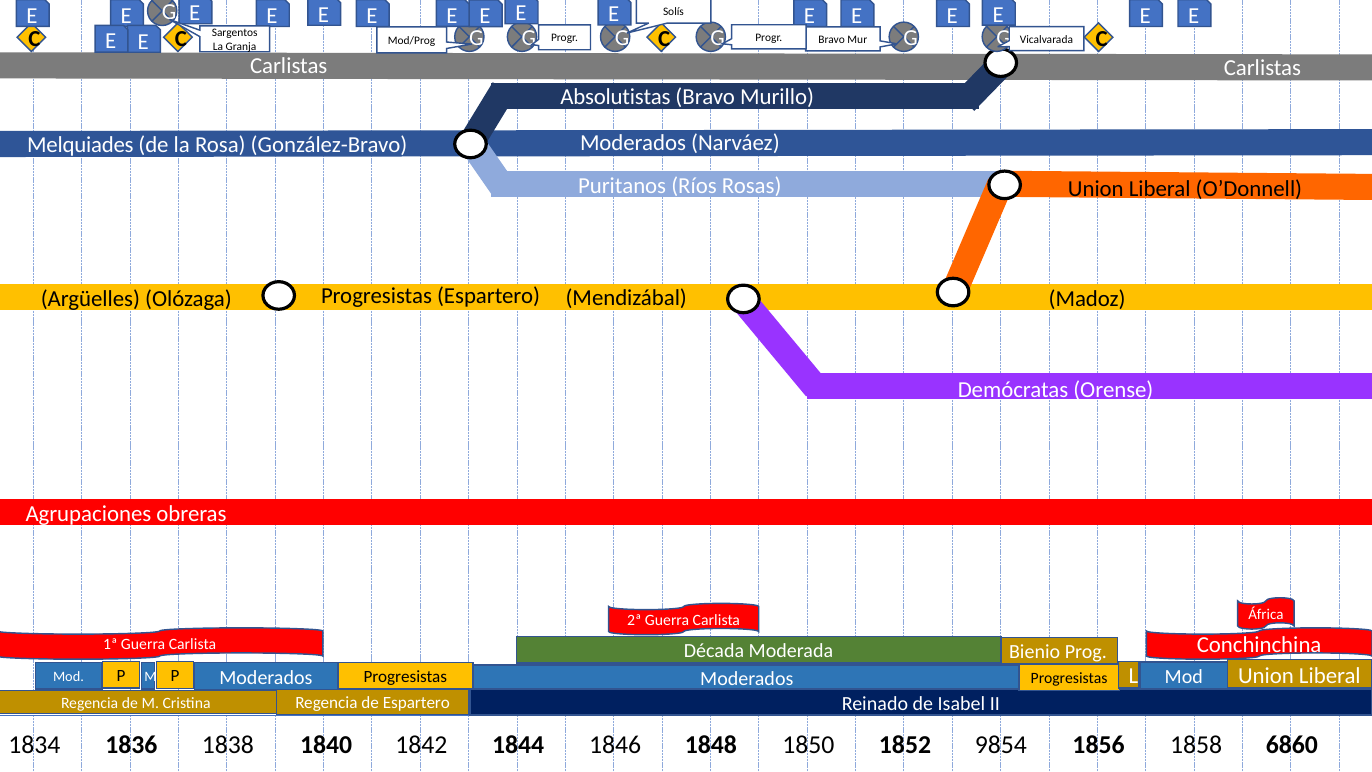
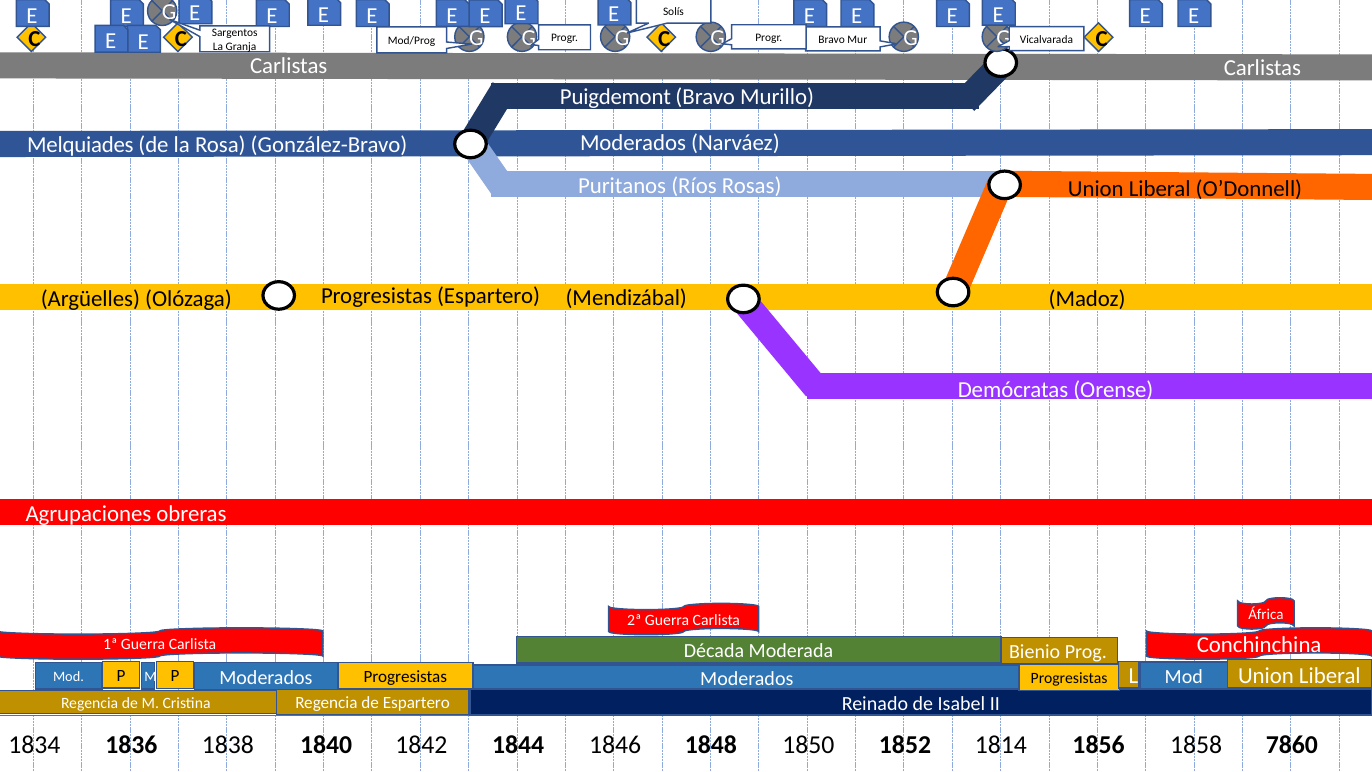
Absolutistas: Absolutistas -> Puigdemont
9854: 9854 -> 1814
6860: 6860 -> 7860
